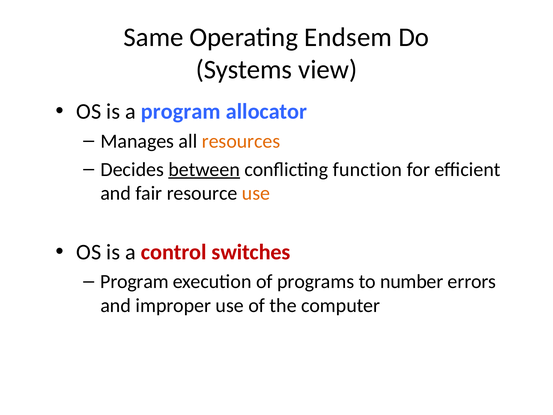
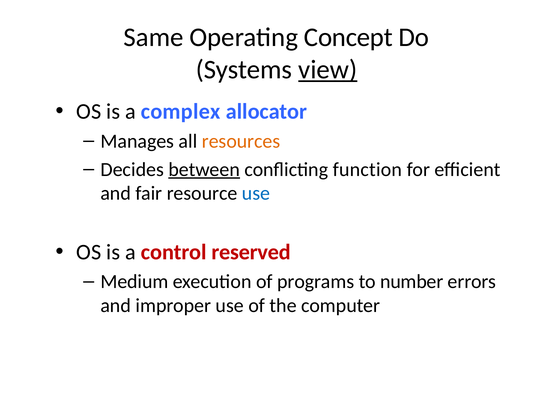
Endsem: Endsem -> Concept
view underline: none -> present
a program: program -> complex
use at (256, 193) colour: orange -> blue
switches: switches -> reserved
Program at (134, 281): Program -> Medium
